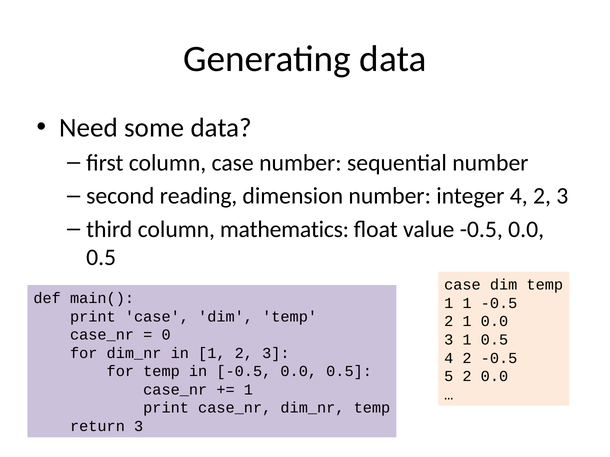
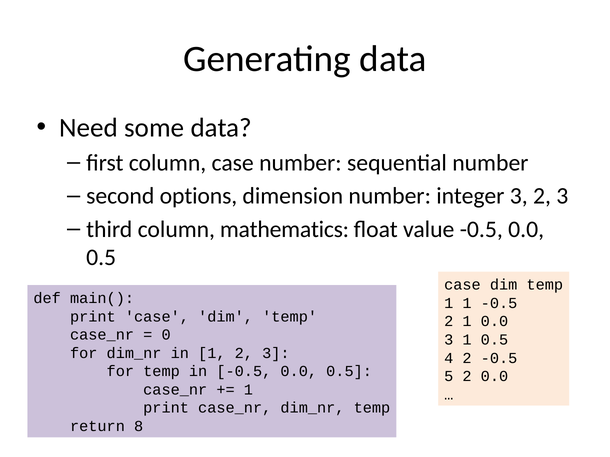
reading: reading -> options
integer 4: 4 -> 3
return 3: 3 -> 8
